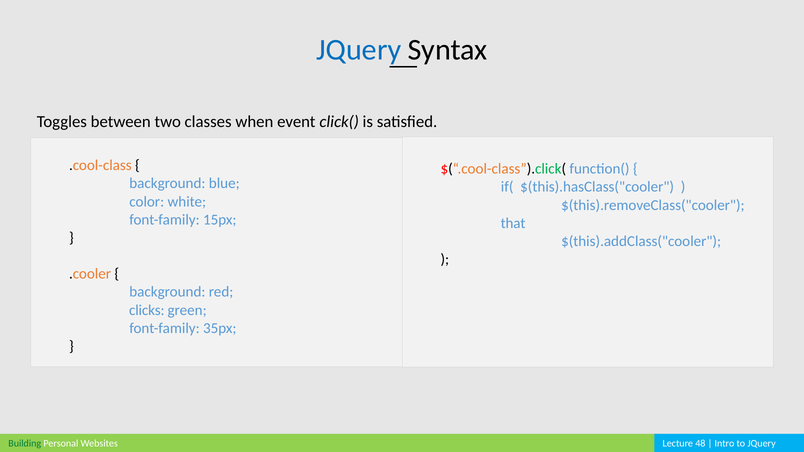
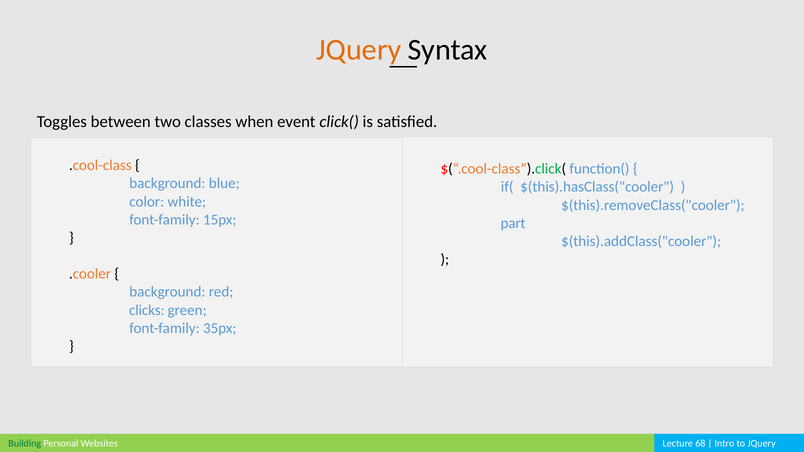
JQuery at (359, 50) colour: blue -> orange
that: that -> part
48: 48 -> 68
